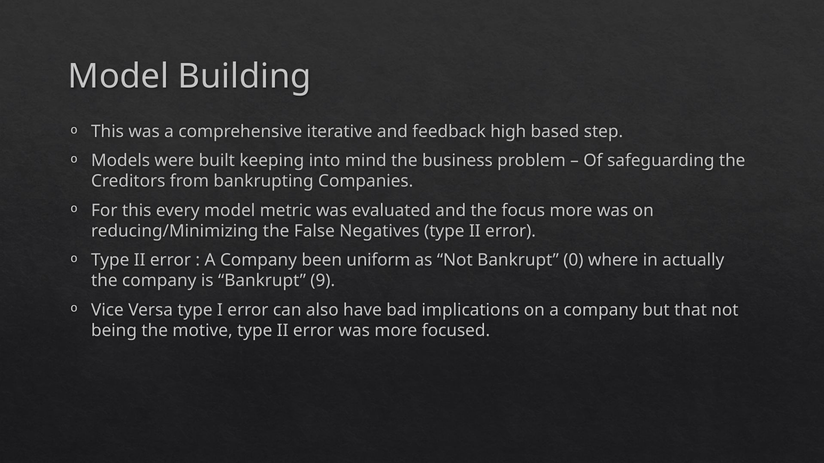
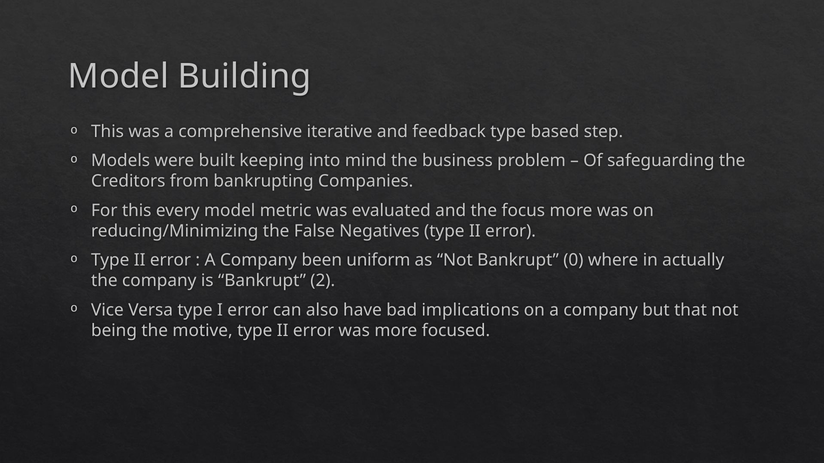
feedback high: high -> type
9: 9 -> 2
